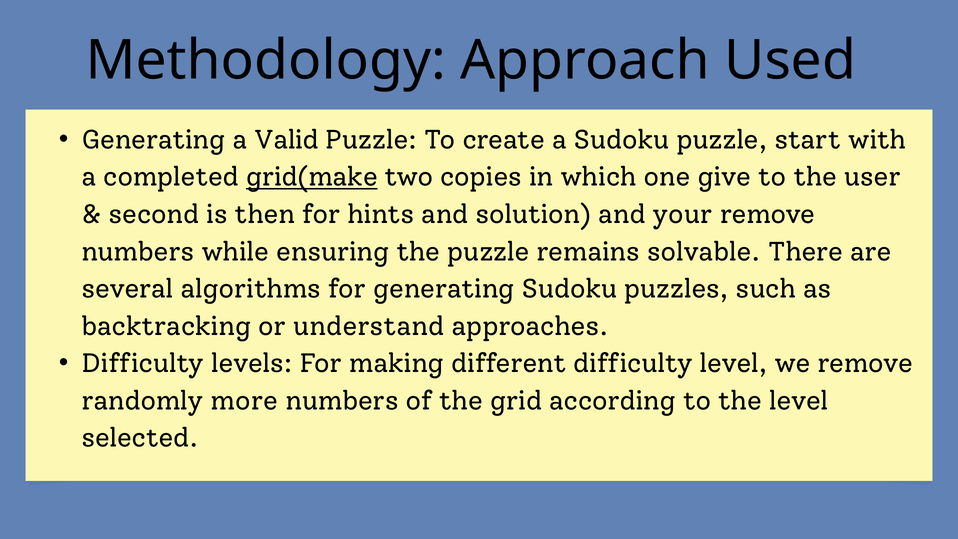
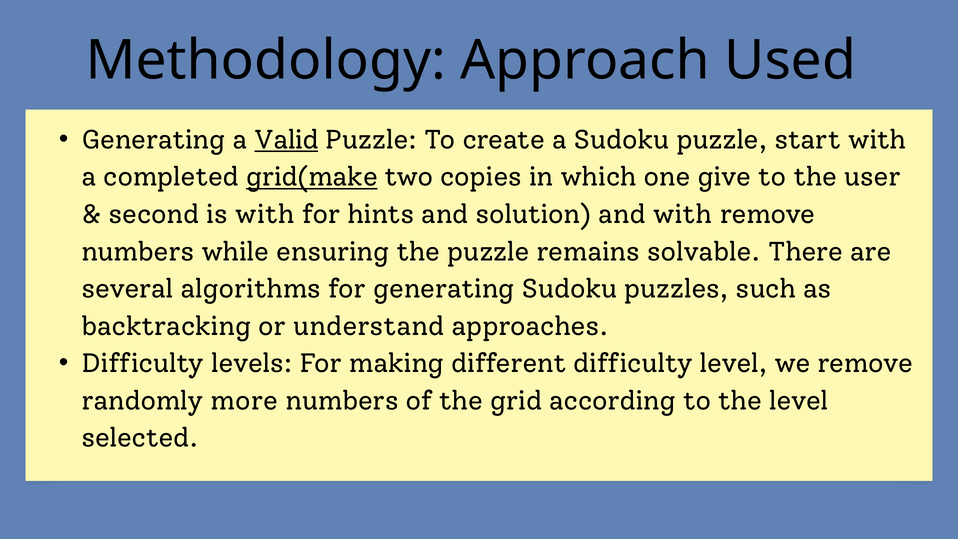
Valid underline: none -> present
is then: then -> with
and your: your -> with
